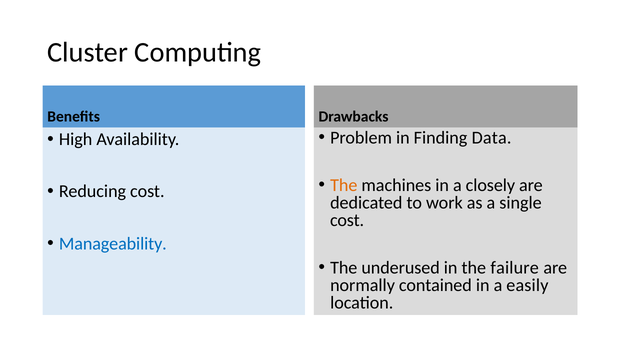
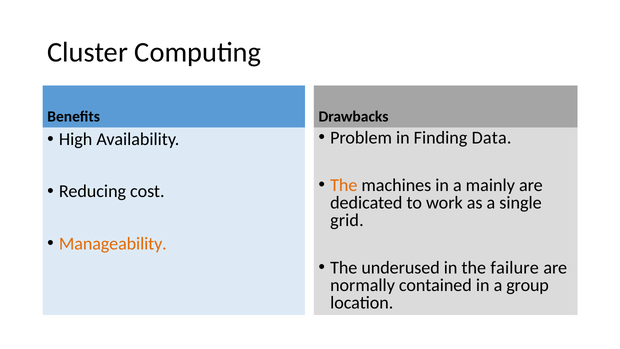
closely: closely -> mainly
cost at (347, 220): cost -> grid
Manageability colour: blue -> orange
easily: easily -> group
